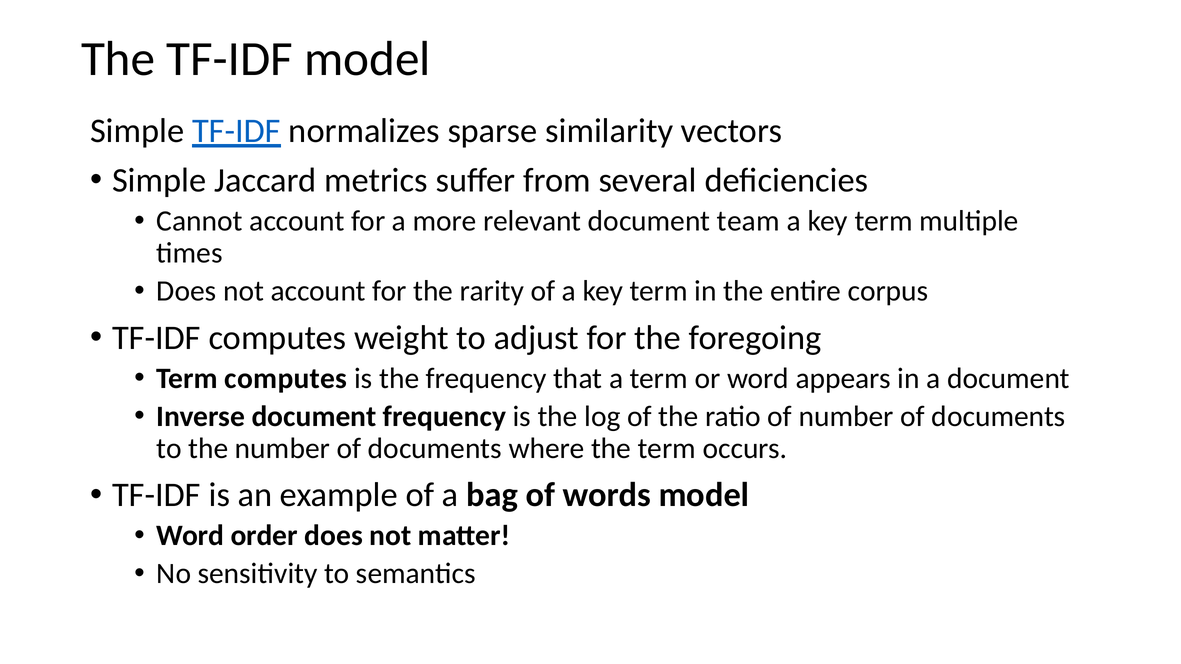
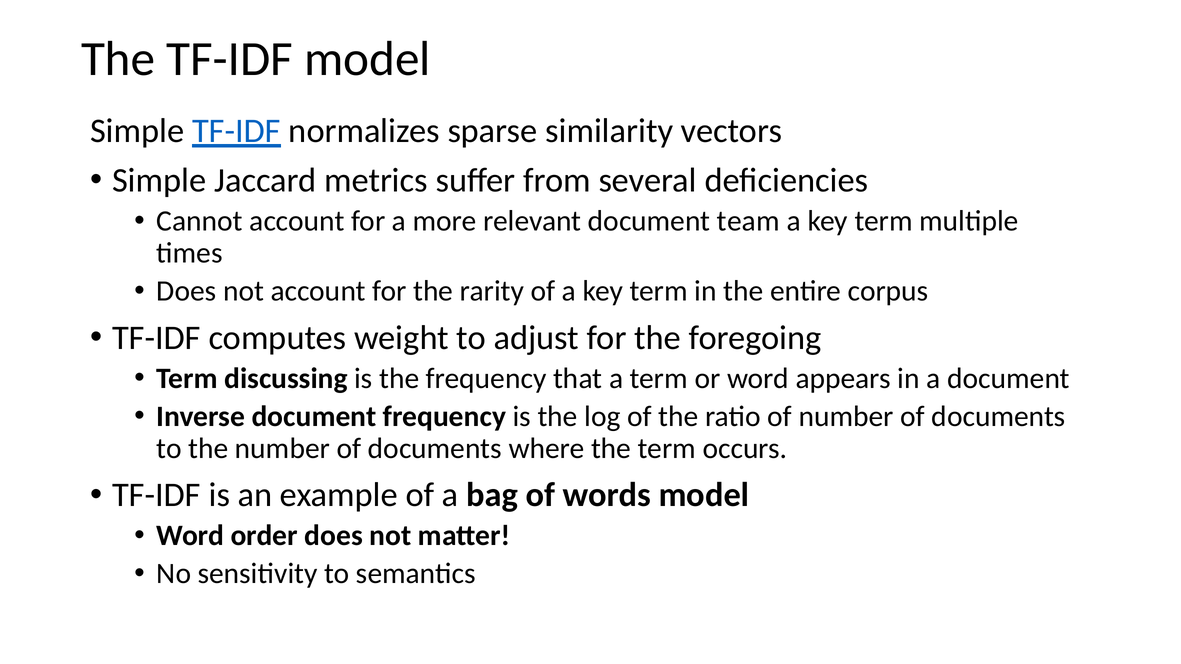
Term computes: computes -> discussing
